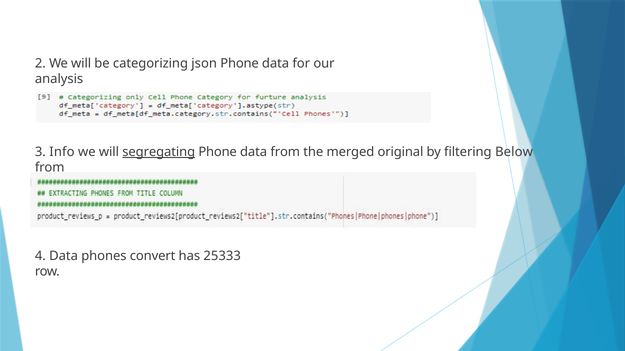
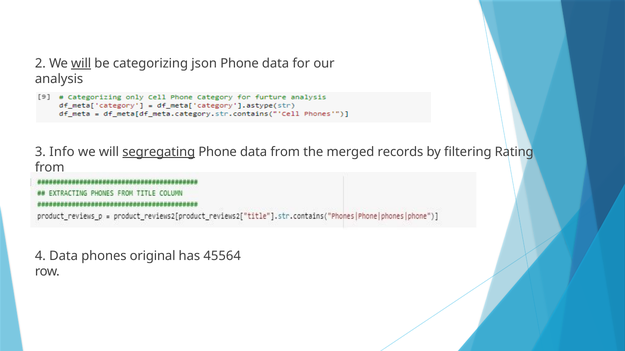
will at (81, 63) underline: none -> present
original: original -> records
Below: Below -> Rating
convert: convert -> original
25333: 25333 -> 45564
